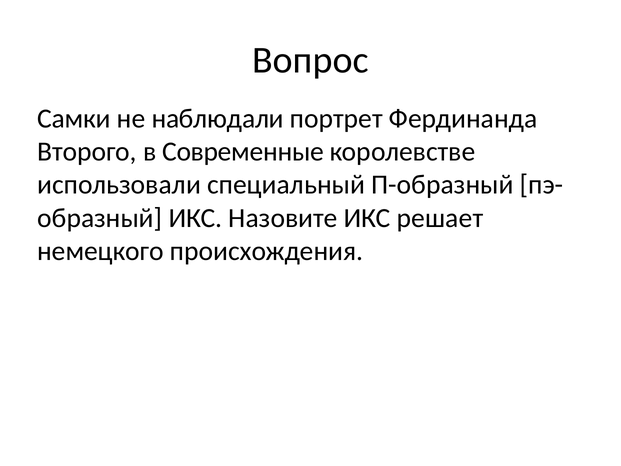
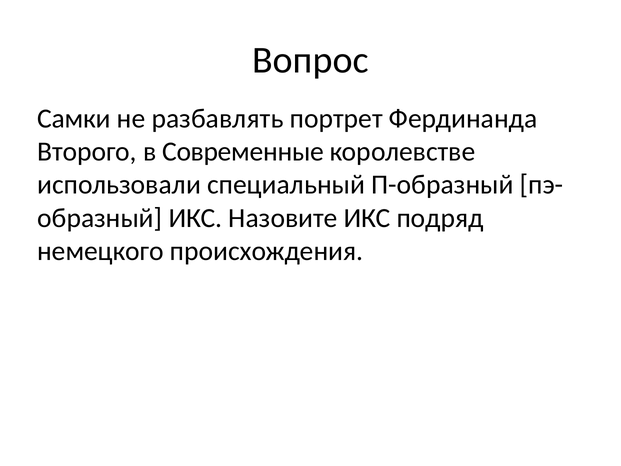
наблюдали: наблюдали -> разбавлять
решает: решает -> подряд
